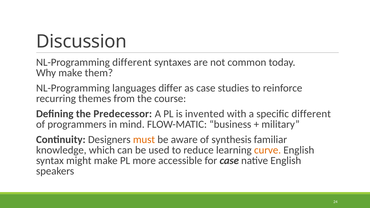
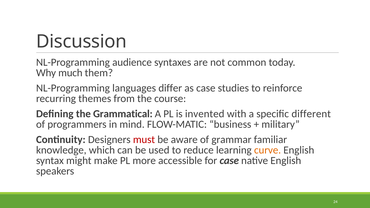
NL-Programming different: different -> audience
Why make: make -> much
Predecessor: Predecessor -> Grammatical
must colour: orange -> red
synthesis: synthesis -> grammar
